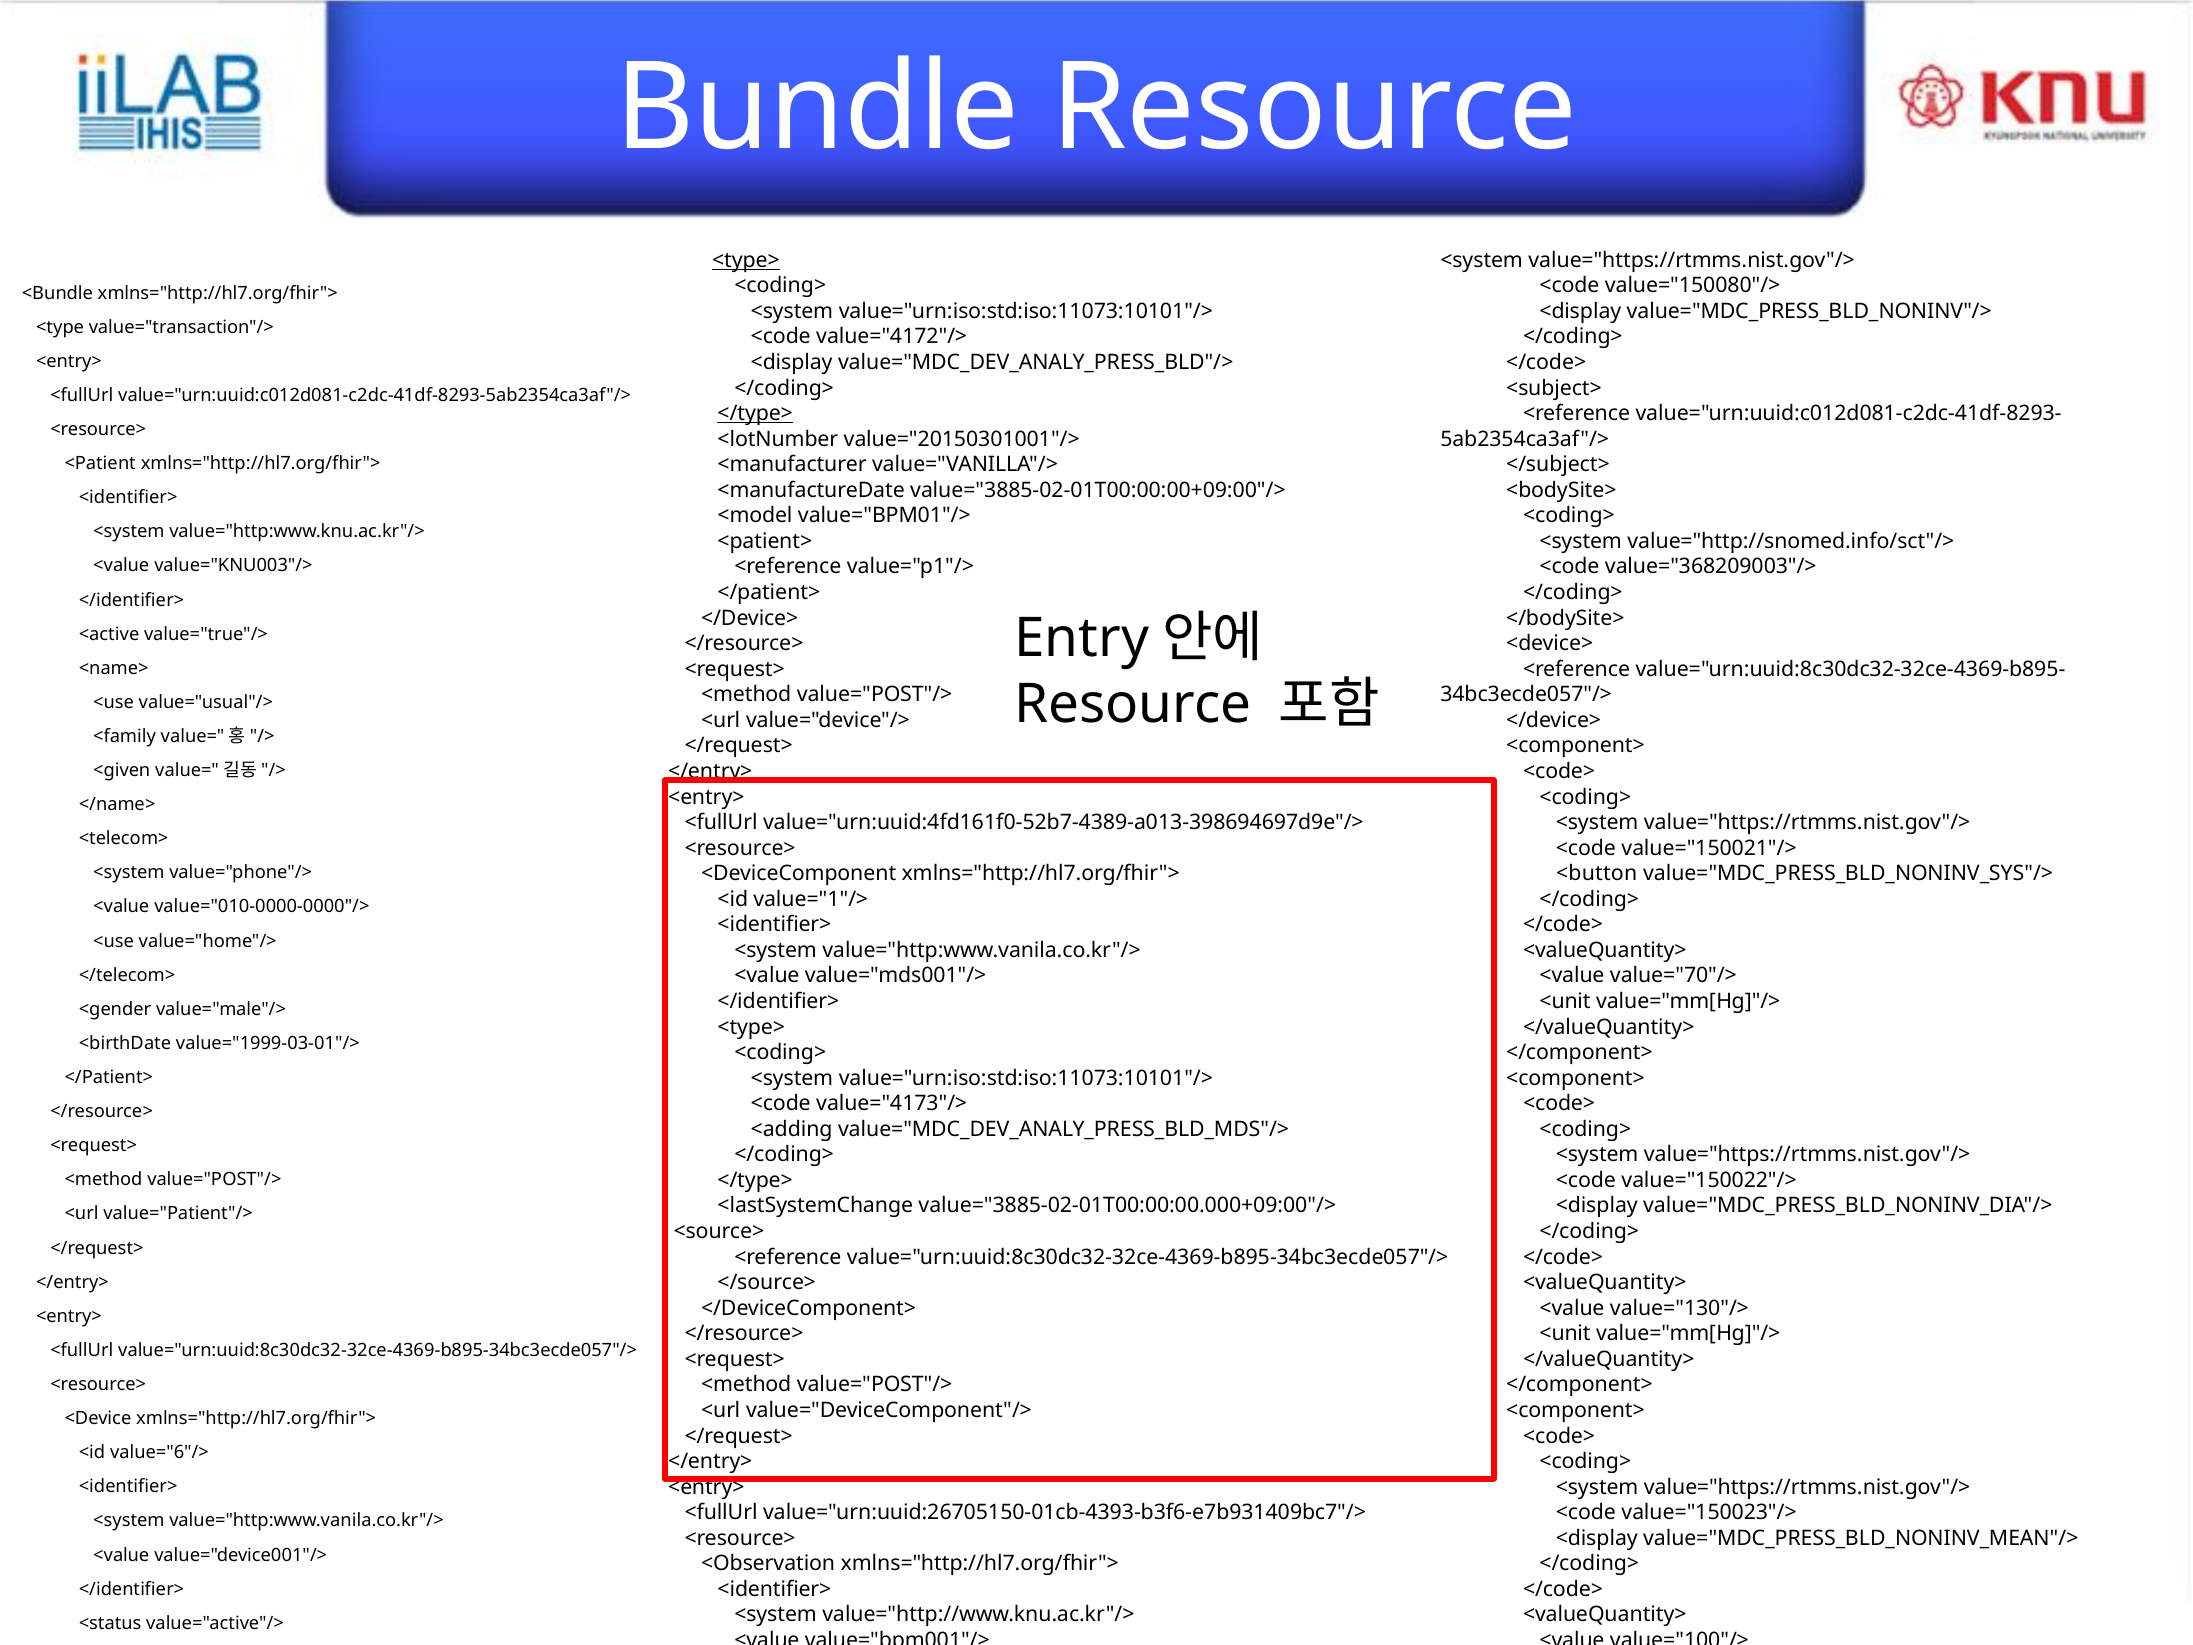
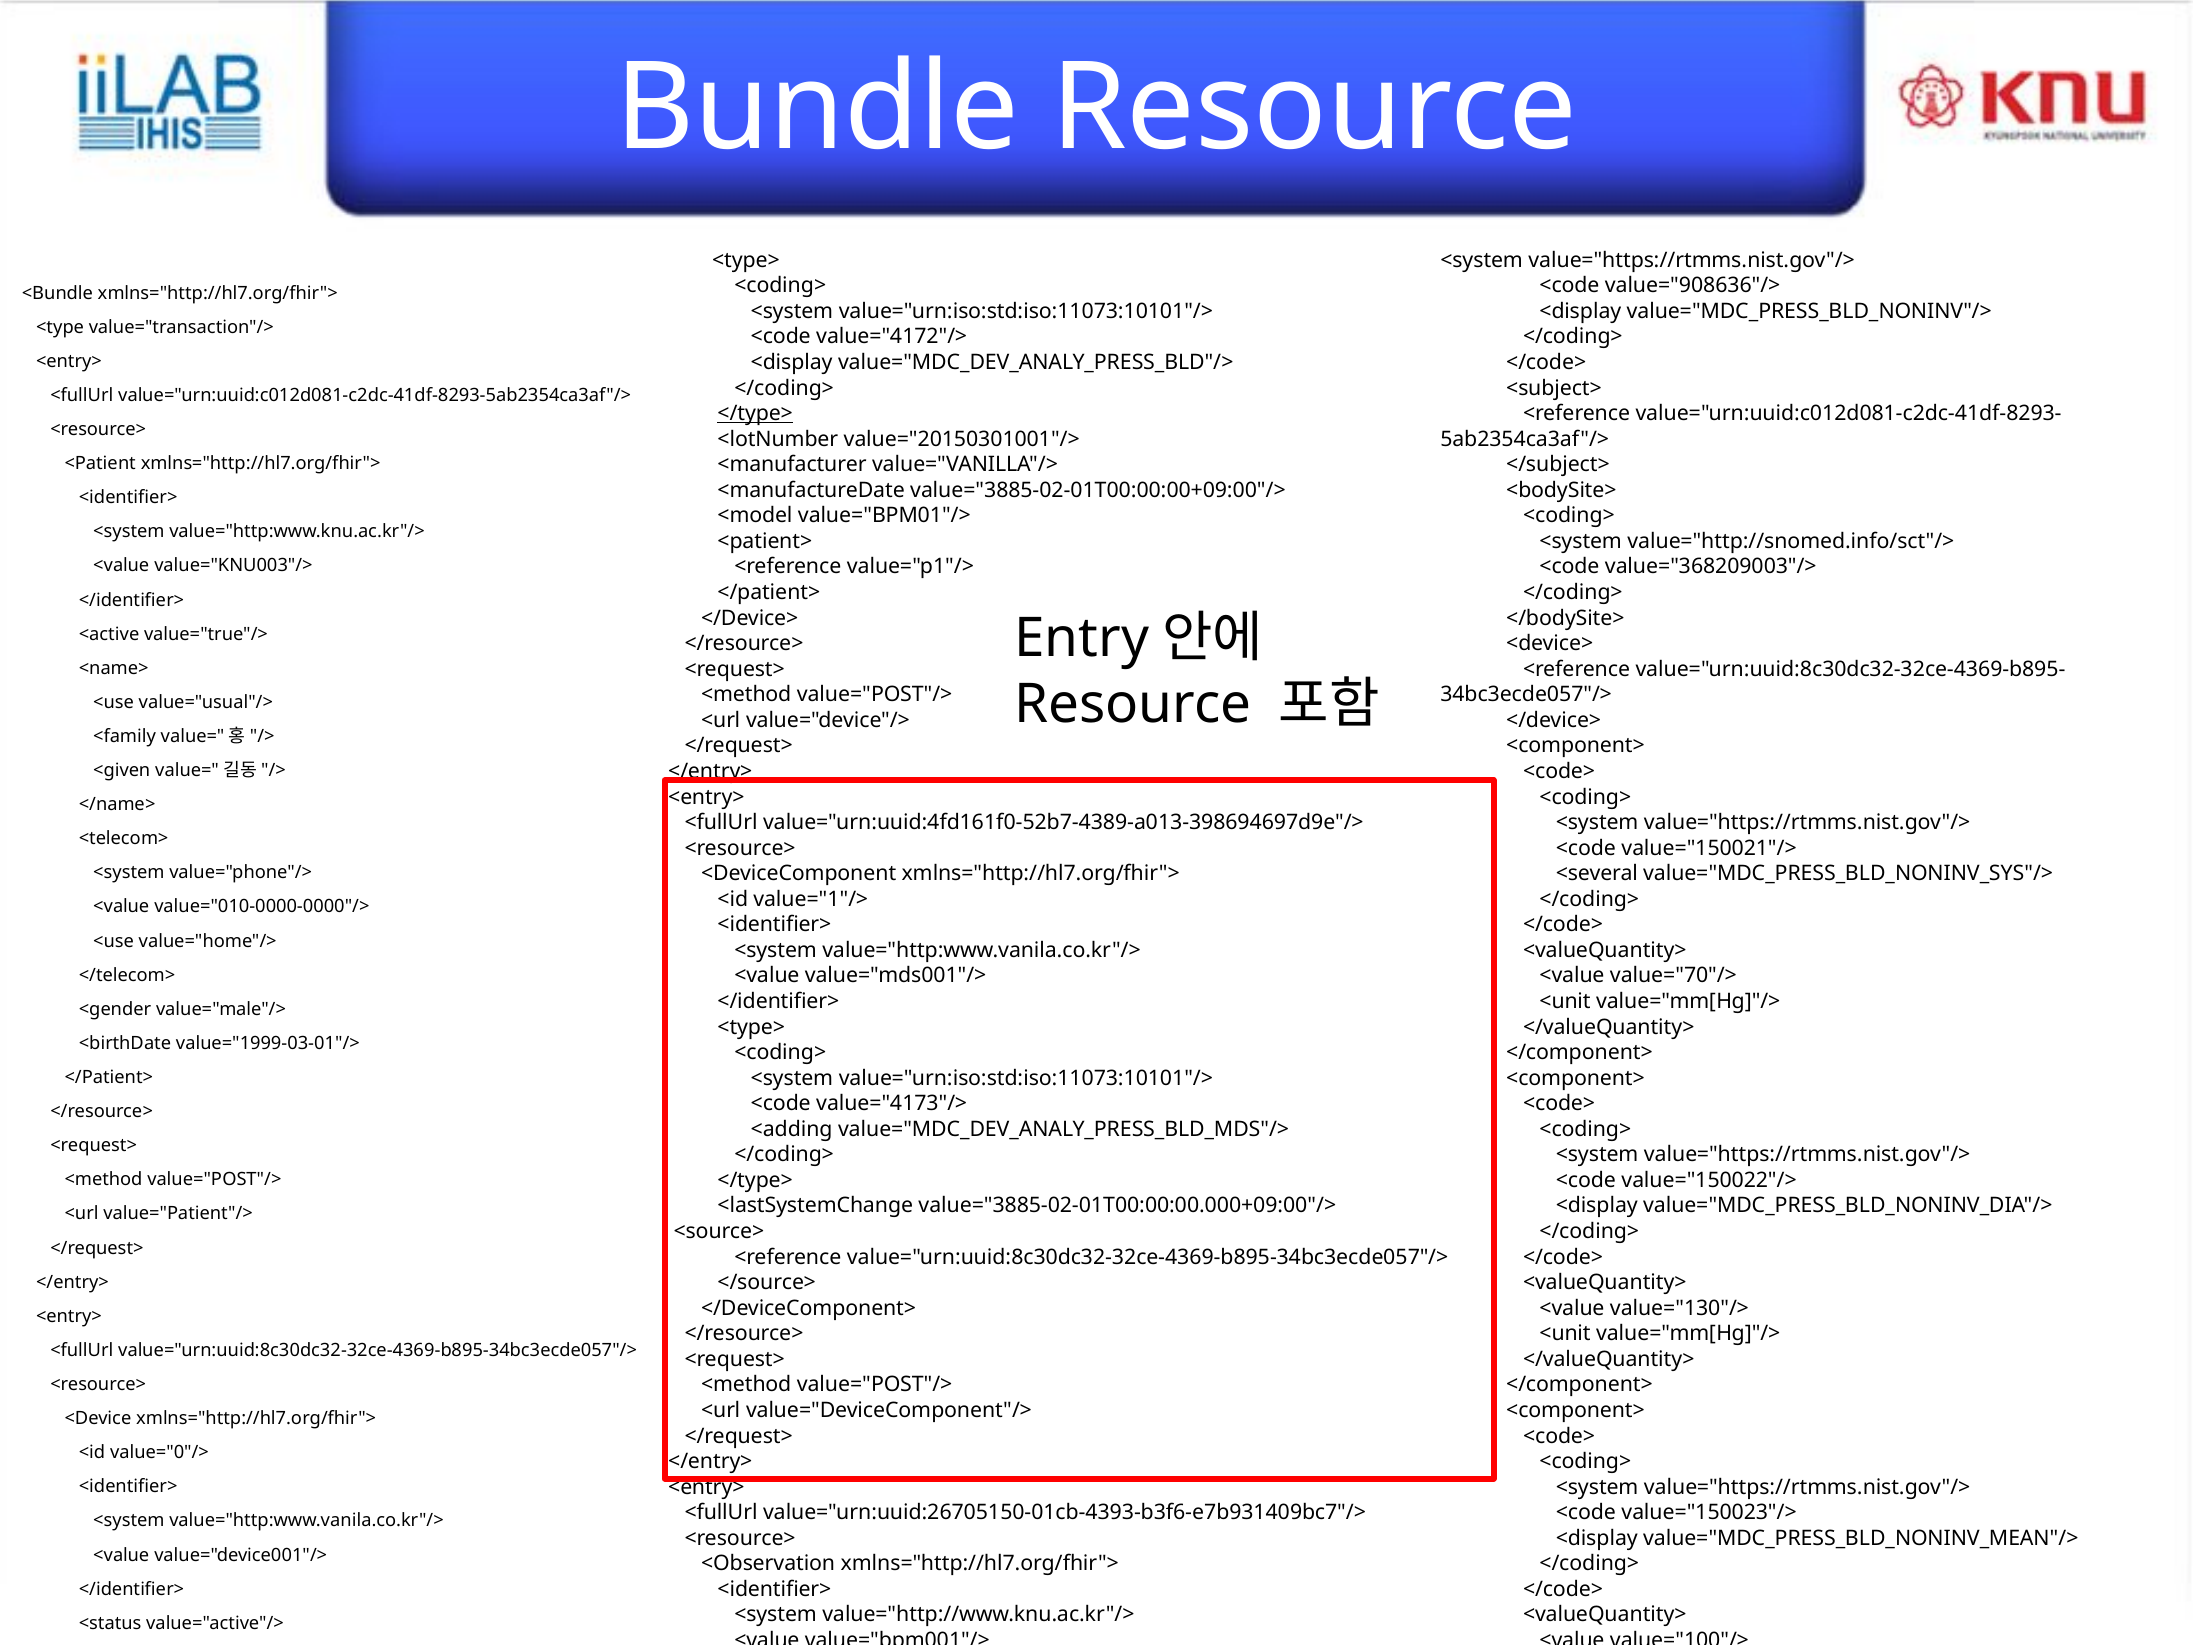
<type> at (746, 260) underline: present -> none
value="150080"/>: value="150080"/> -> value="908636"/>
<button: <button -> <several
value="6"/>: value="6"/> -> value="0"/>
